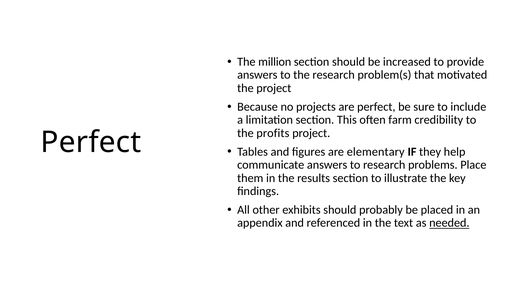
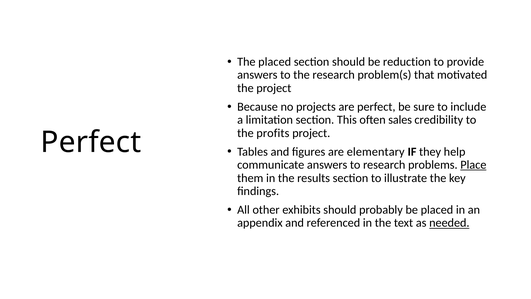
The million: million -> placed
increased: increased -> reduction
farm: farm -> sales
Place underline: none -> present
